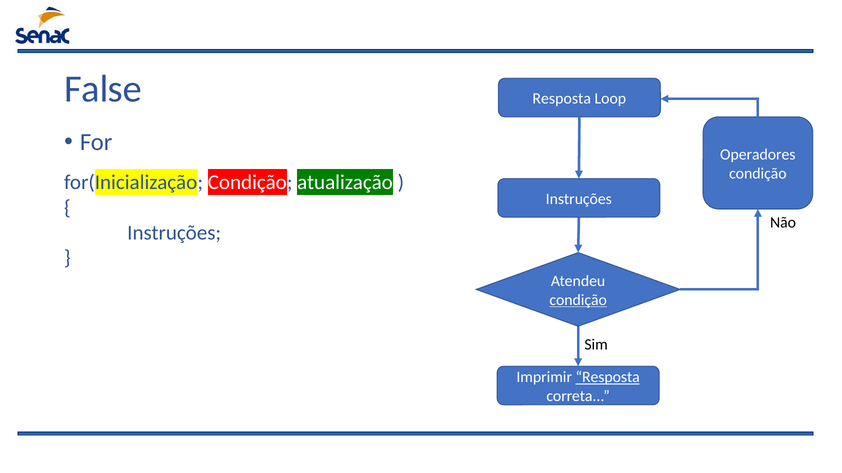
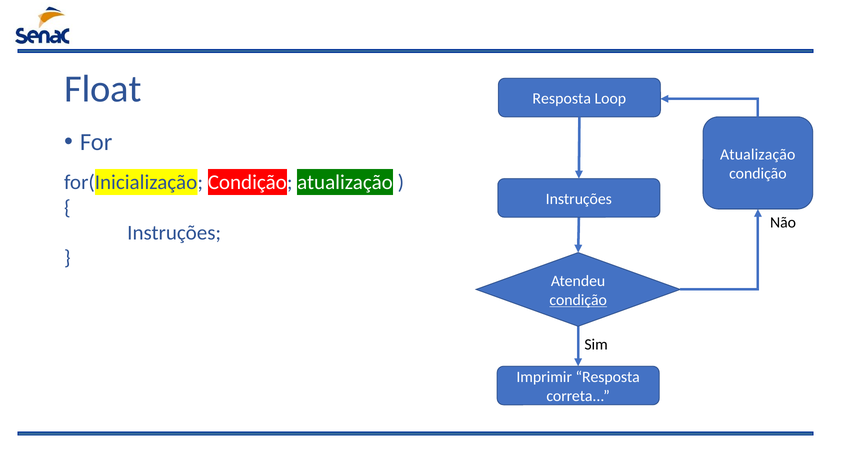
False: False -> Float
Operadores at (758, 155): Operadores -> Atualização
Resposta at (608, 378) underline: present -> none
